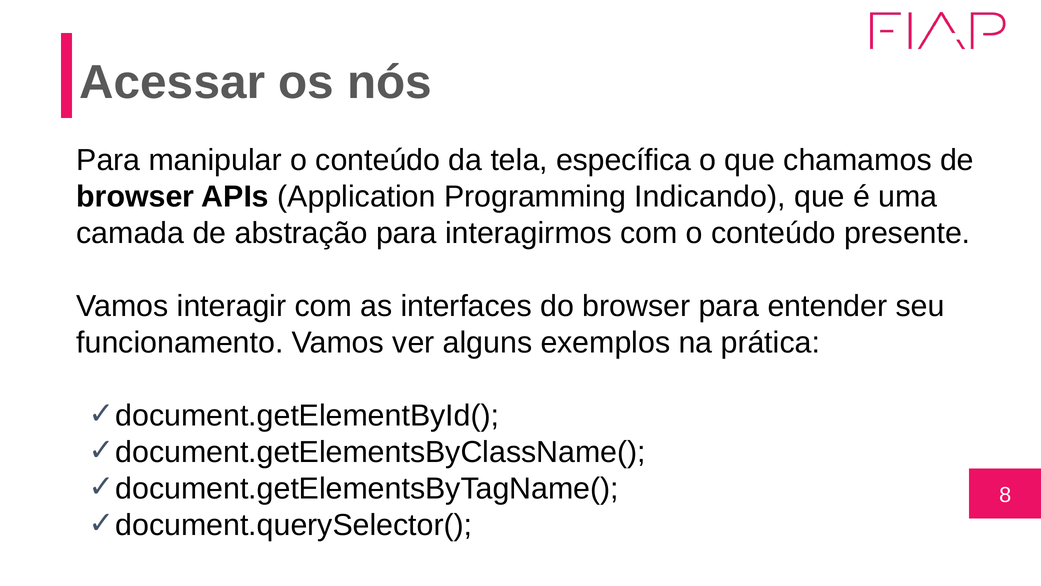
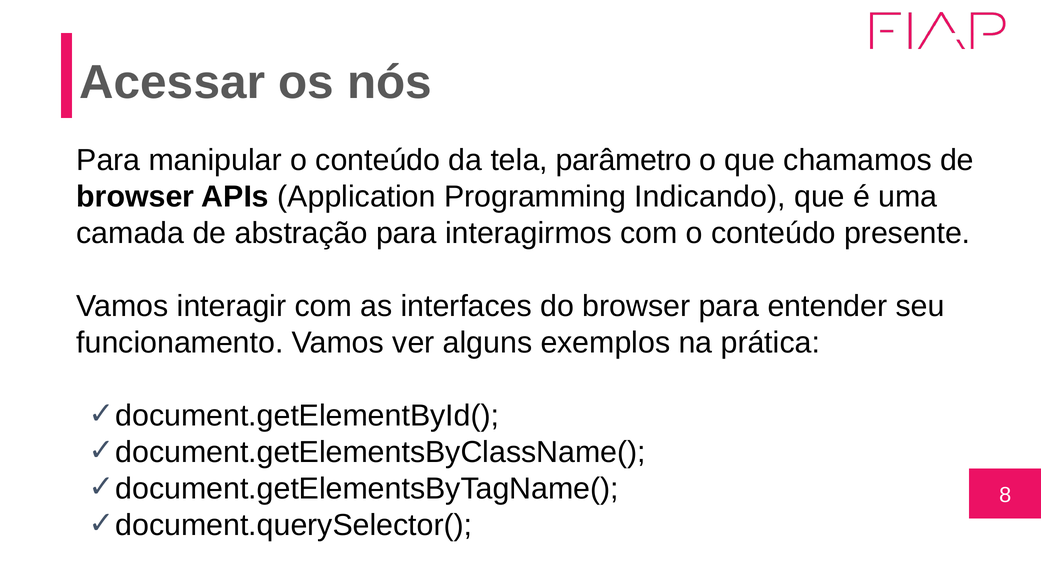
específica: específica -> parâmetro
